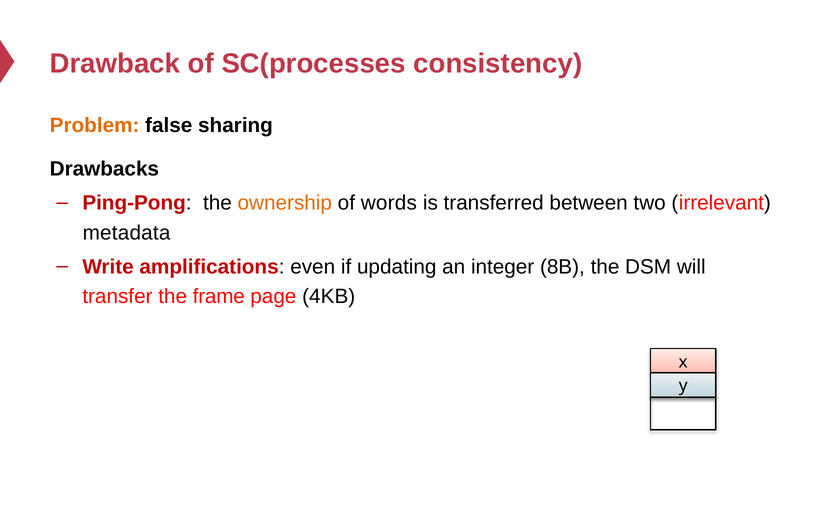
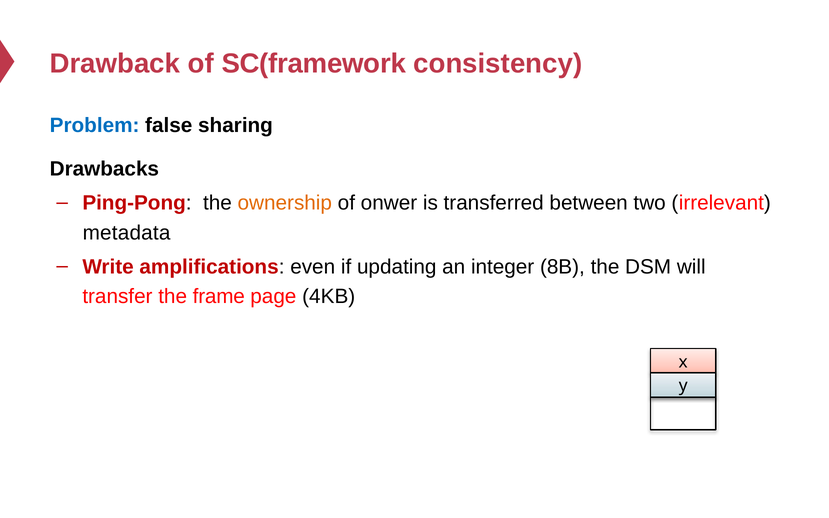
SC(processes: SC(processes -> SC(framework
Problem colour: orange -> blue
words: words -> onwer
